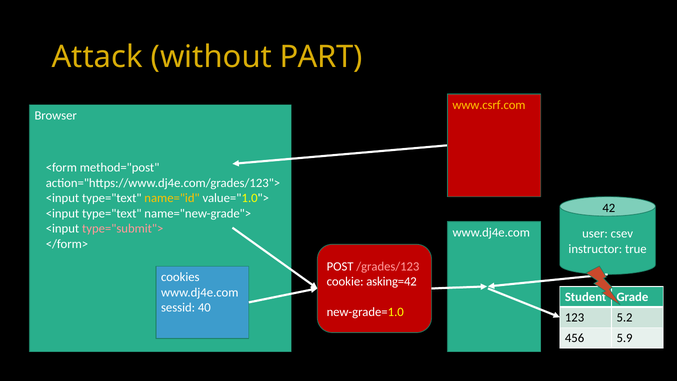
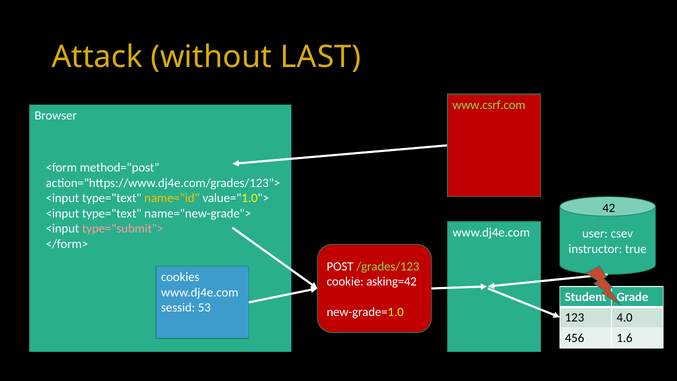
PART: PART -> LAST
www.csrf.com colour: yellow -> light green
/grades/123 colour: pink -> light green
40: 40 -> 53
5.2: 5.2 -> 4.0
5.9: 5.9 -> 1.6
